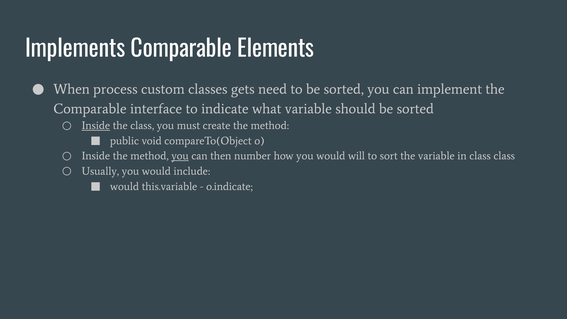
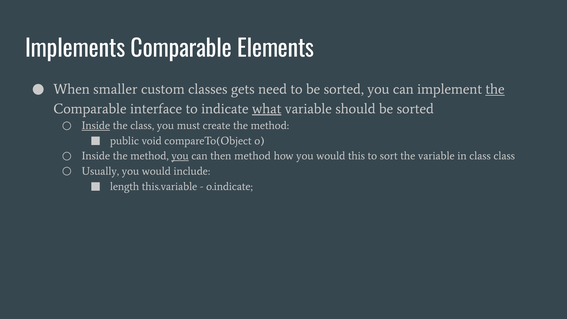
process: process -> smaller
the at (495, 89) underline: none -> present
what underline: none -> present
then number: number -> method
will: will -> this
would at (125, 186): would -> length
